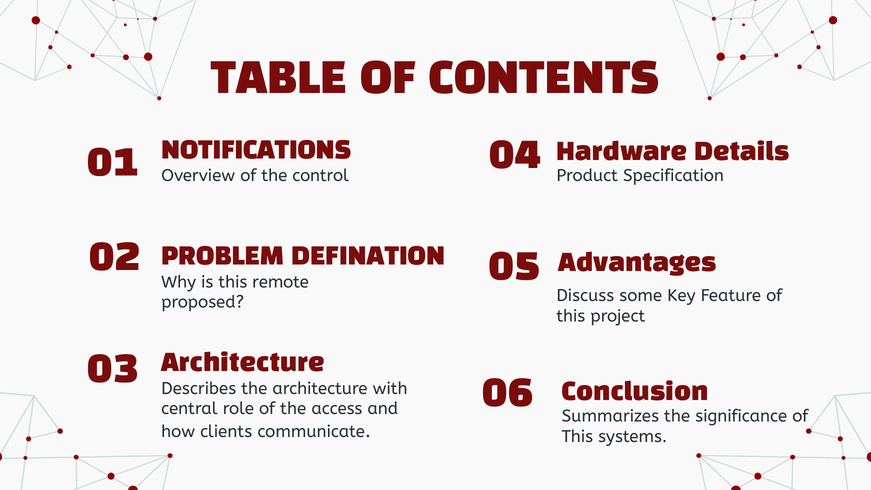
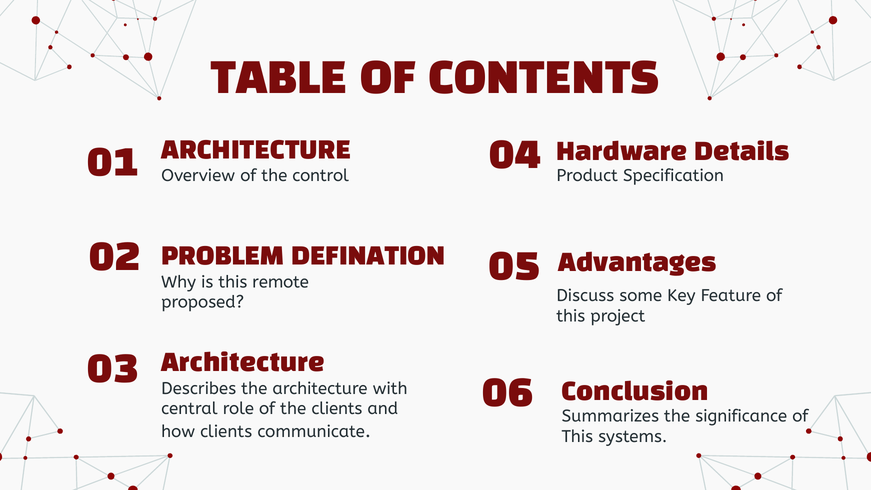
NOTIFICATIONS at (256, 151): NOTIFICATIONS -> ARCHITECTURE
the access: access -> clients
